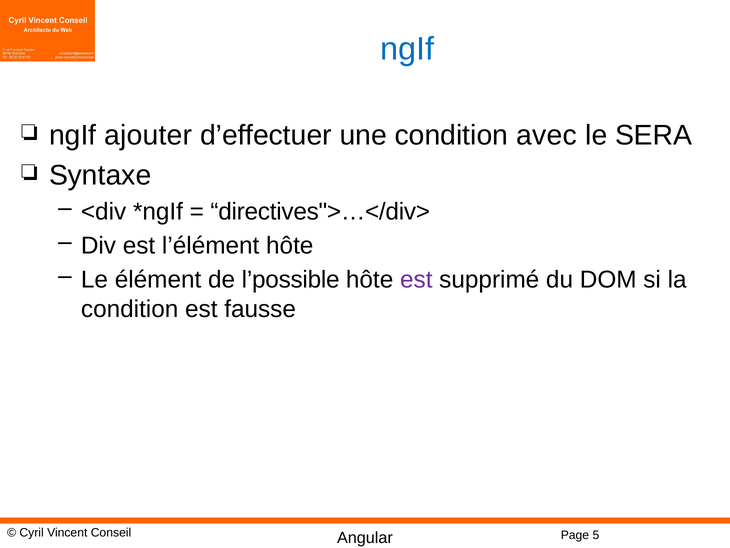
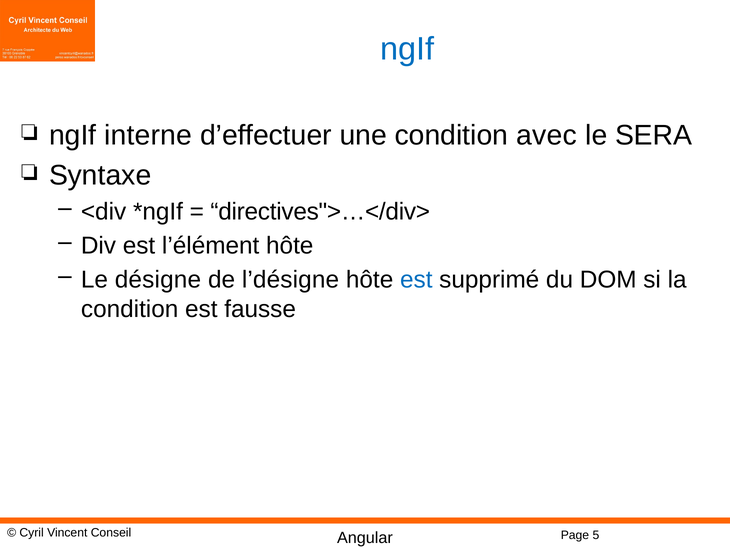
ajouter: ajouter -> interne
élément: élément -> désigne
l’possible: l’possible -> l’désigne
est at (416, 280) colour: purple -> blue
